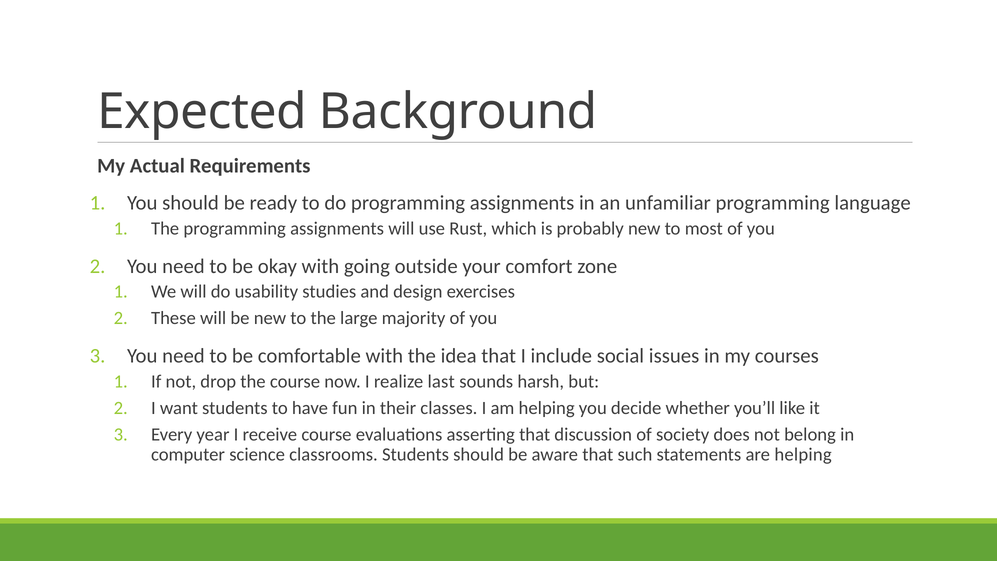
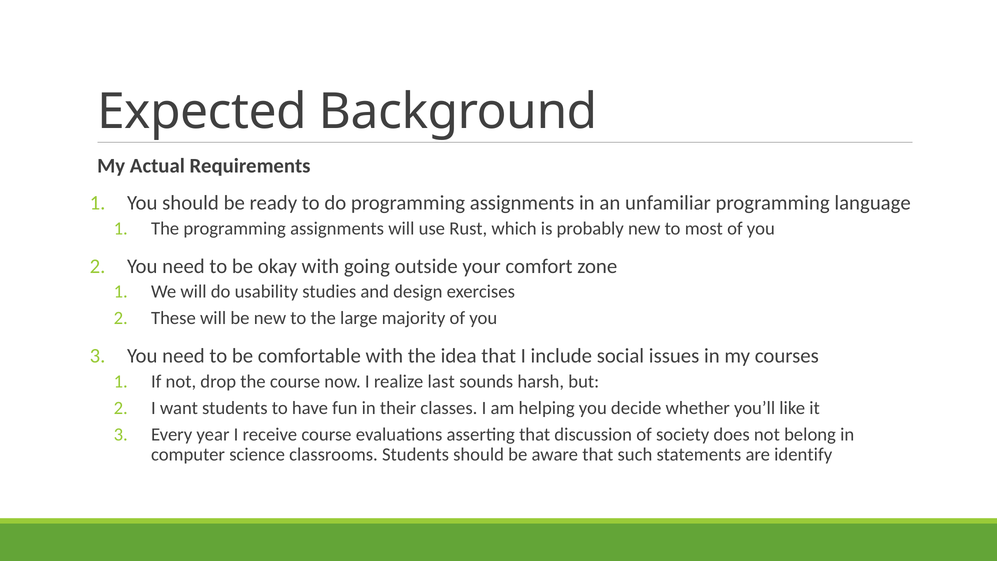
are helping: helping -> identify
